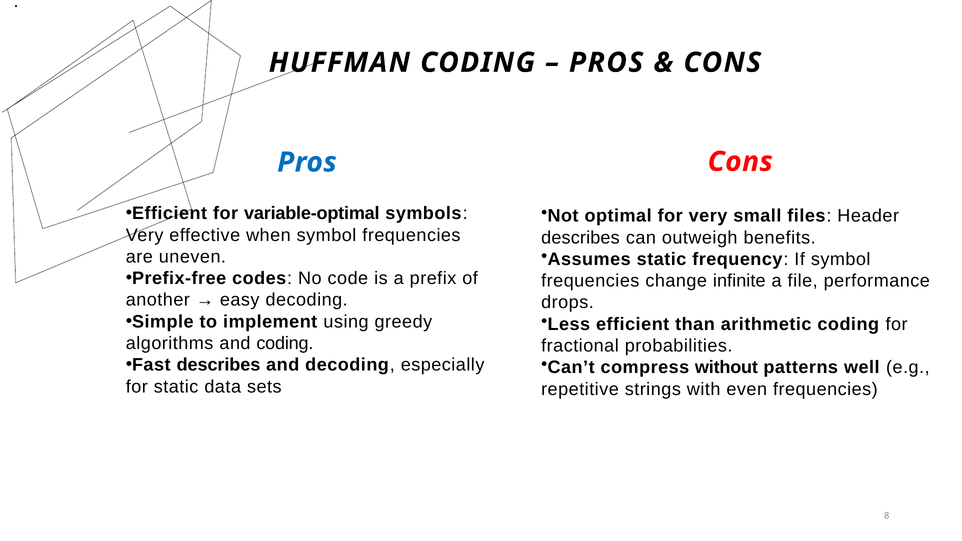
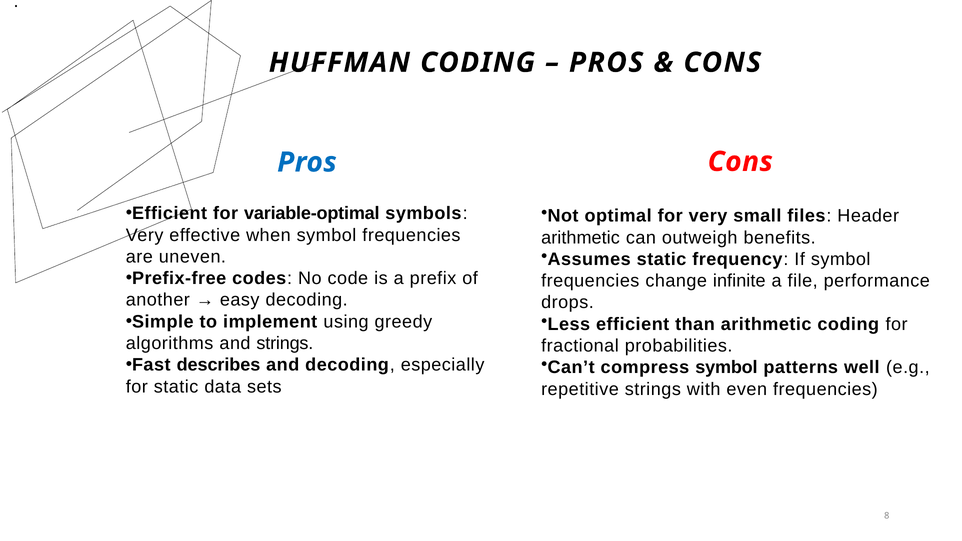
describes at (580, 238): describes -> arithmetic
and coding: coding -> strings
compress without: without -> symbol
